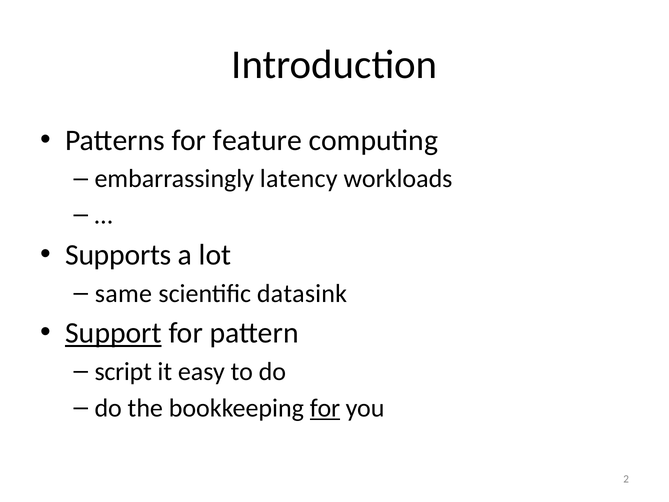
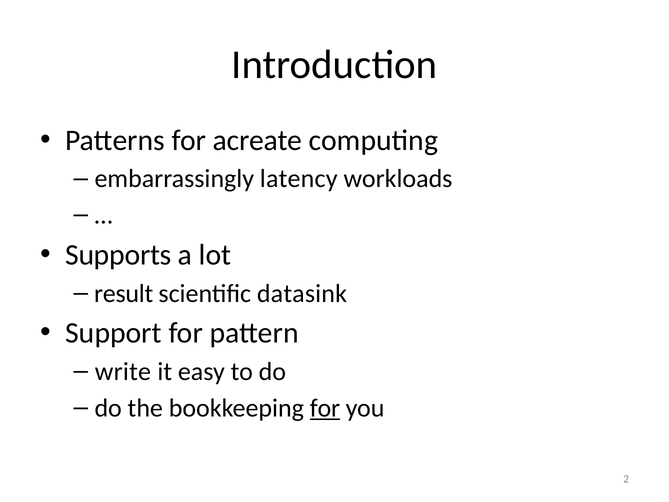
feature: feature -> acreate
same: same -> result
Support underline: present -> none
script: script -> write
